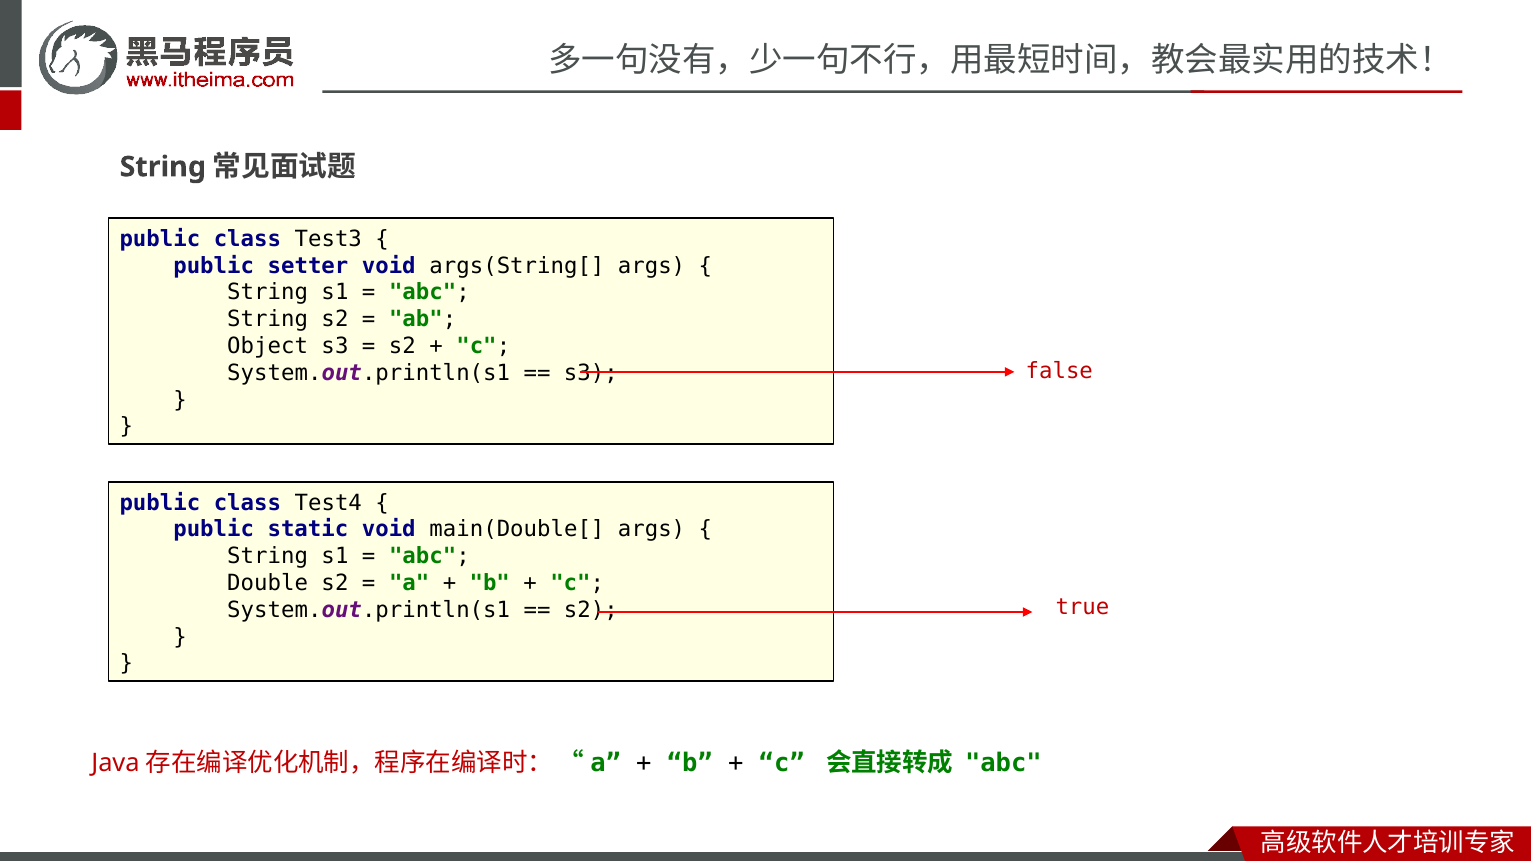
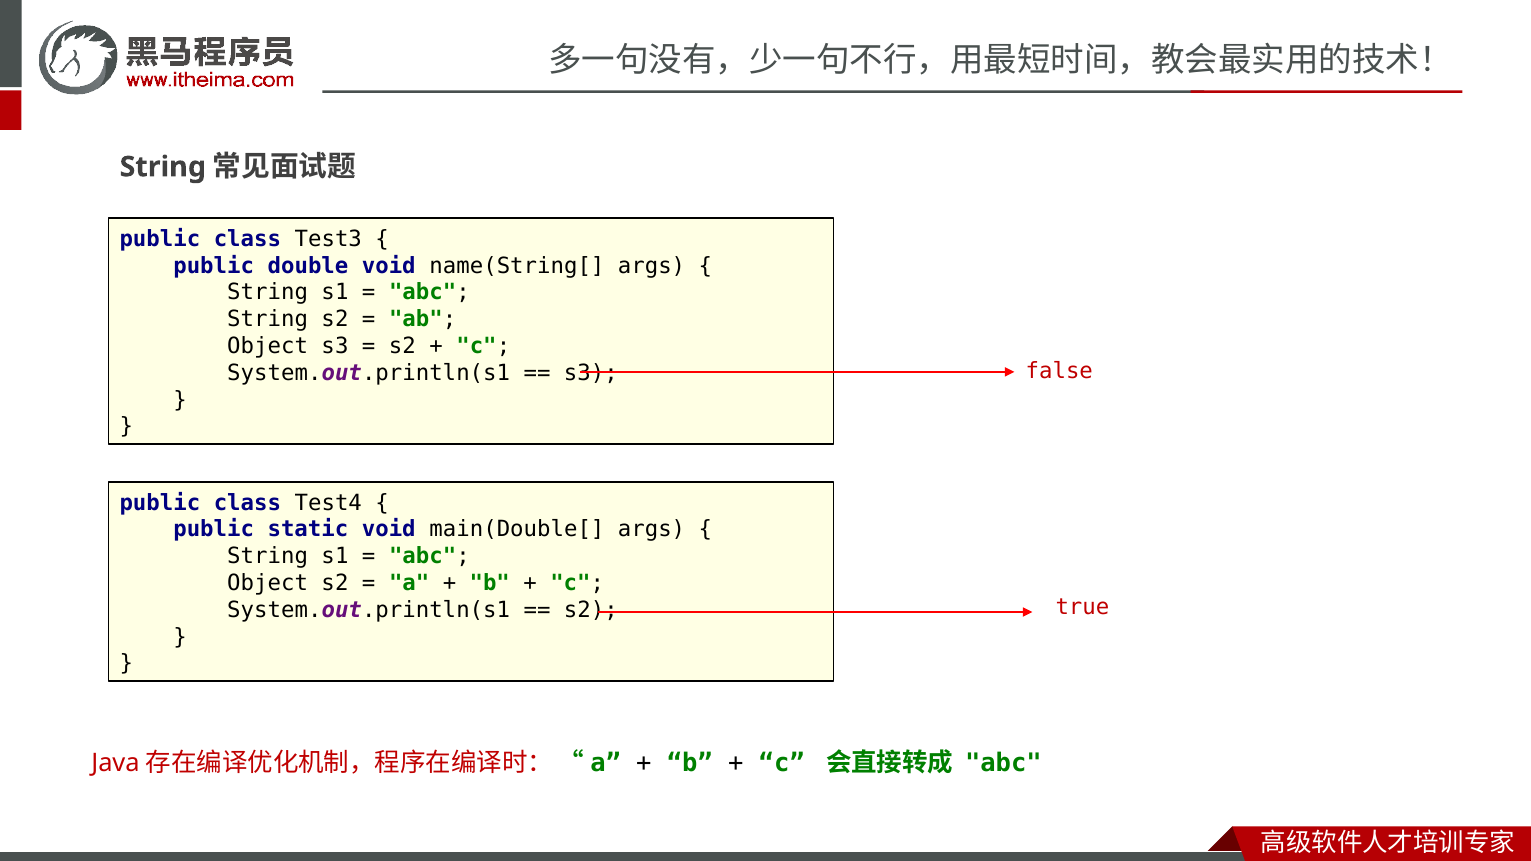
setter: setter -> double
args(String[: args(String[ -> name(String[
Double at (268, 583): Double -> Object
